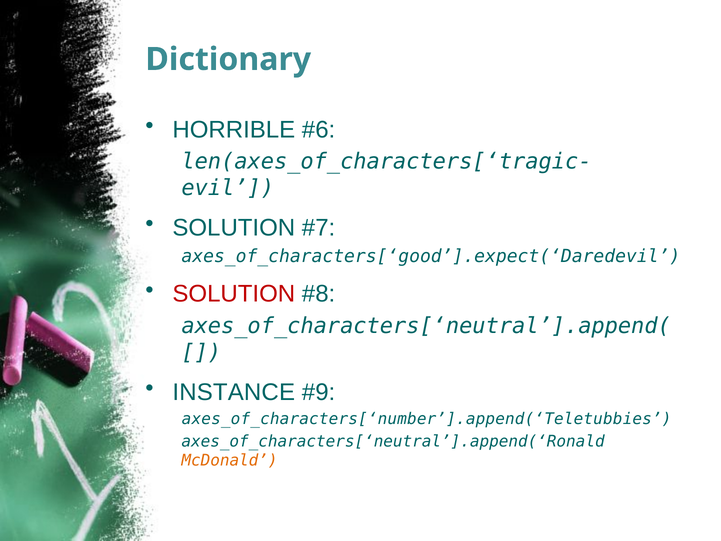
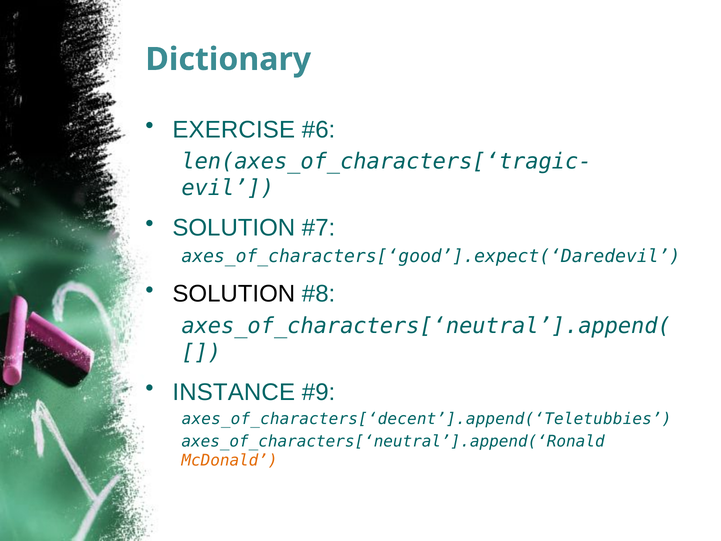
HORRIBLE: HORRIBLE -> EXERCISE
SOLUTION at (234, 294) colour: red -> black
axes_of_characters[‘number’].append(‘Teletubbies: axes_of_characters[‘number’].append(‘Teletubbies -> axes_of_characters[‘decent’].append(‘Teletubbies
